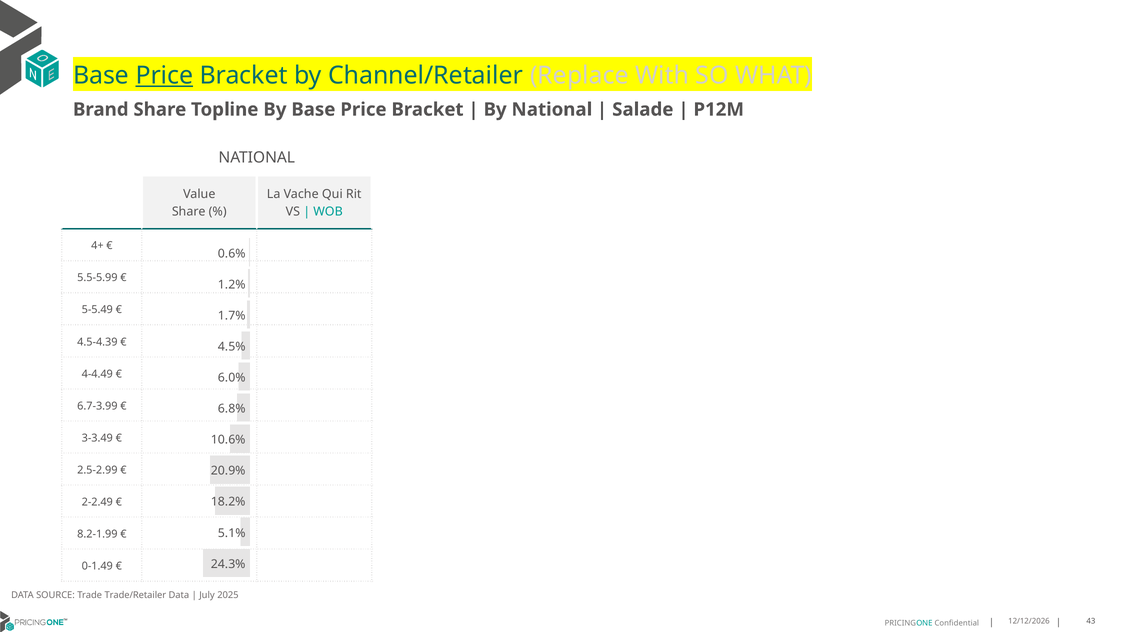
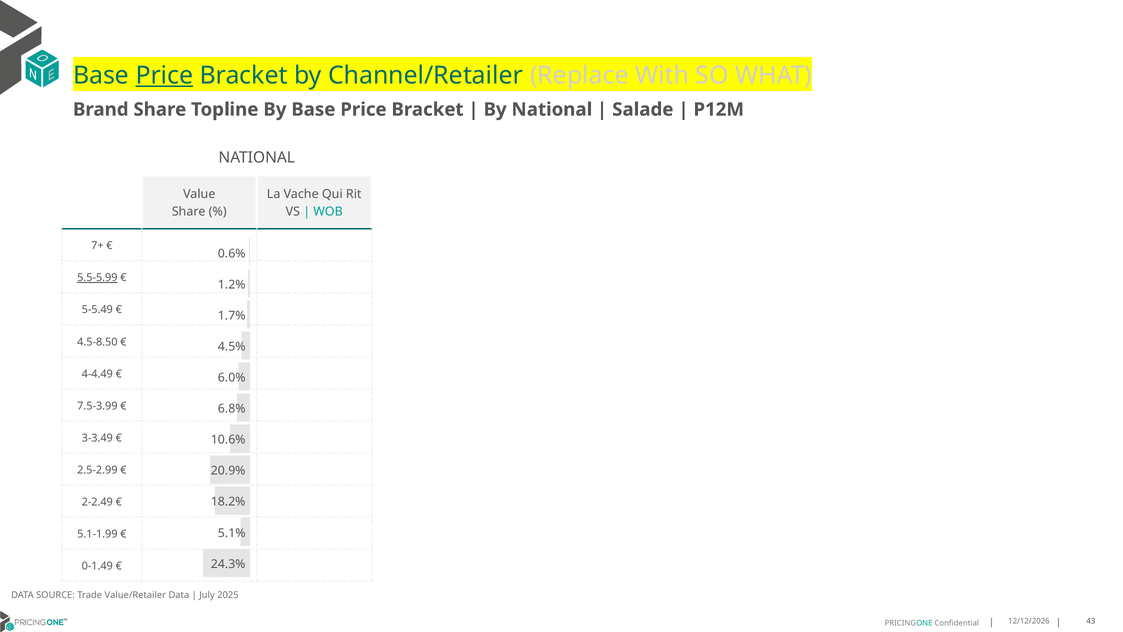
4+: 4+ -> 7+
5.5-5.99 underline: none -> present
4.5-4.39: 4.5-4.39 -> 4.5-8.50
6.7-3.99: 6.7-3.99 -> 7.5-3.99
8.2-1.99: 8.2-1.99 -> 5.1-1.99
Trade/Retailer: Trade/Retailer -> Value/Retailer
